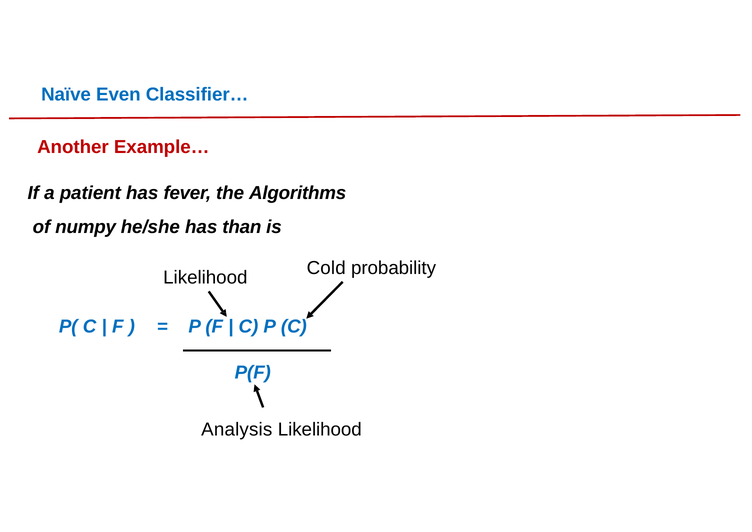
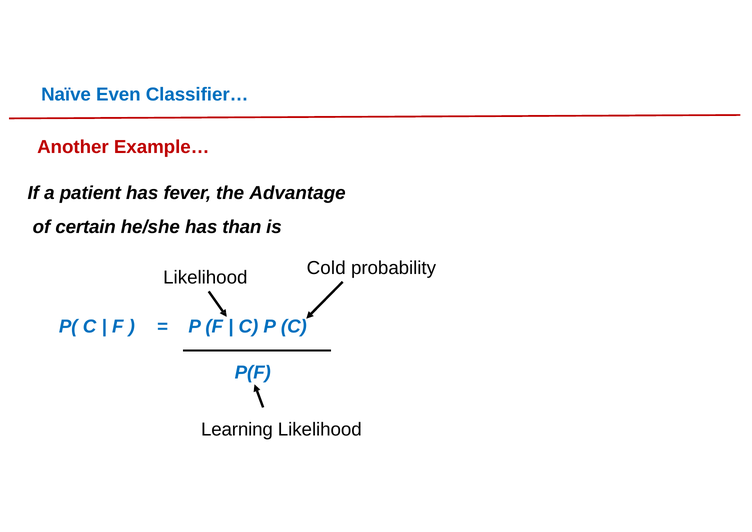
Algorithms: Algorithms -> Advantage
numpy: numpy -> certain
Analysis: Analysis -> Learning
